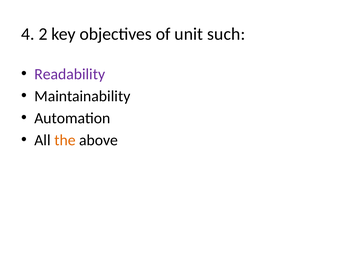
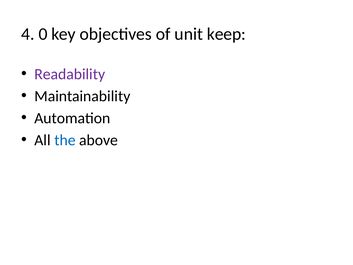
2: 2 -> 0
such: such -> keep
the colour: orange -> blue
